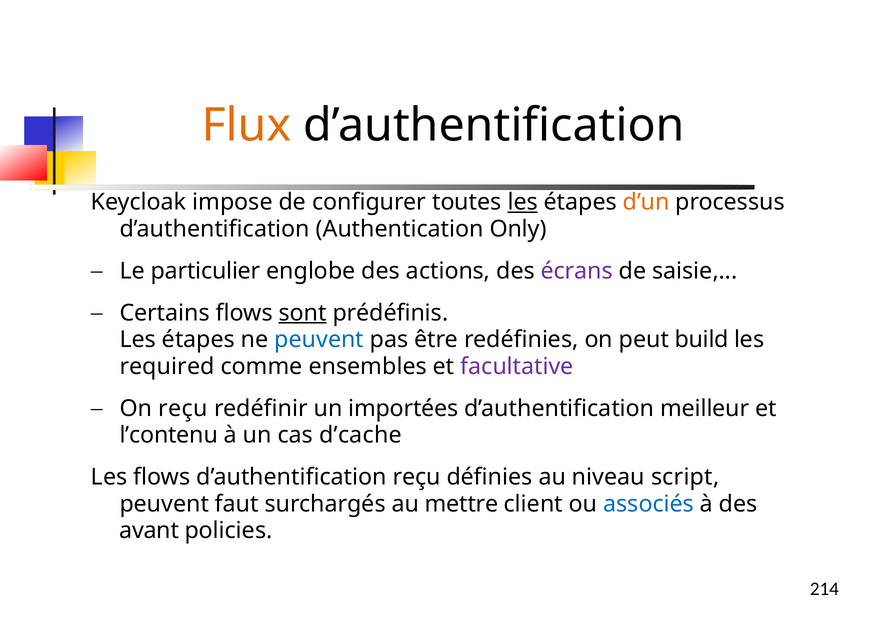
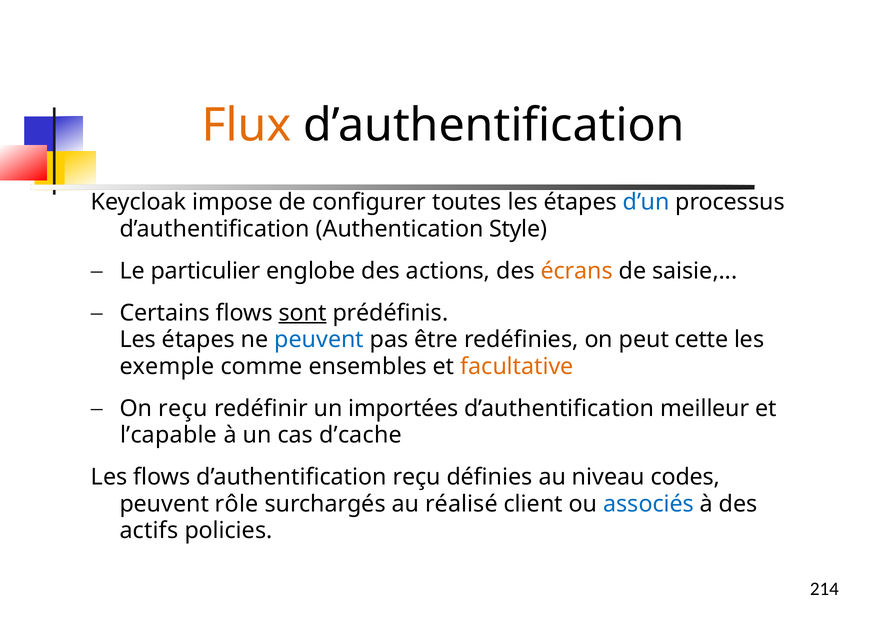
les at (523, 202) underline: present -> none
d’un colour: orange -> blue
Only: Only -> Style
écrans colour: purple -> orange
build: build -> cette
required: required -> exemple
facultative colour: purple -> orange
l’contenu: l’contenu -> l’capable
script: script -> codes
faut: faut -> rôle
mettre: mettre -> réalisé
avant: avant -> actifs
